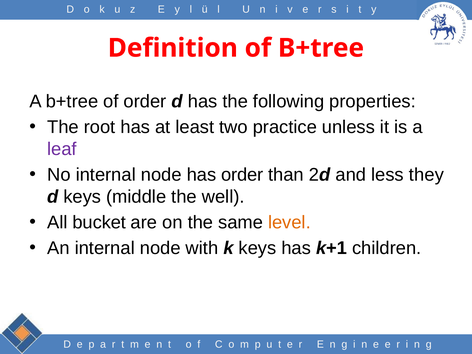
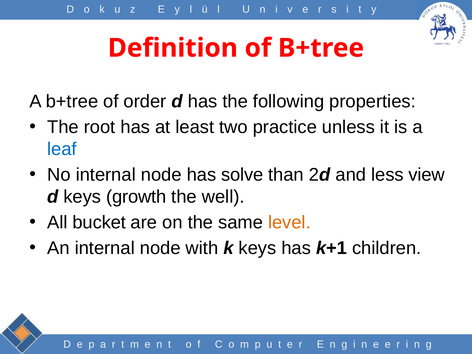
leaf colour: purple -> blue
has order: order -> solve
they: they -> view
middle: middle -> growth
